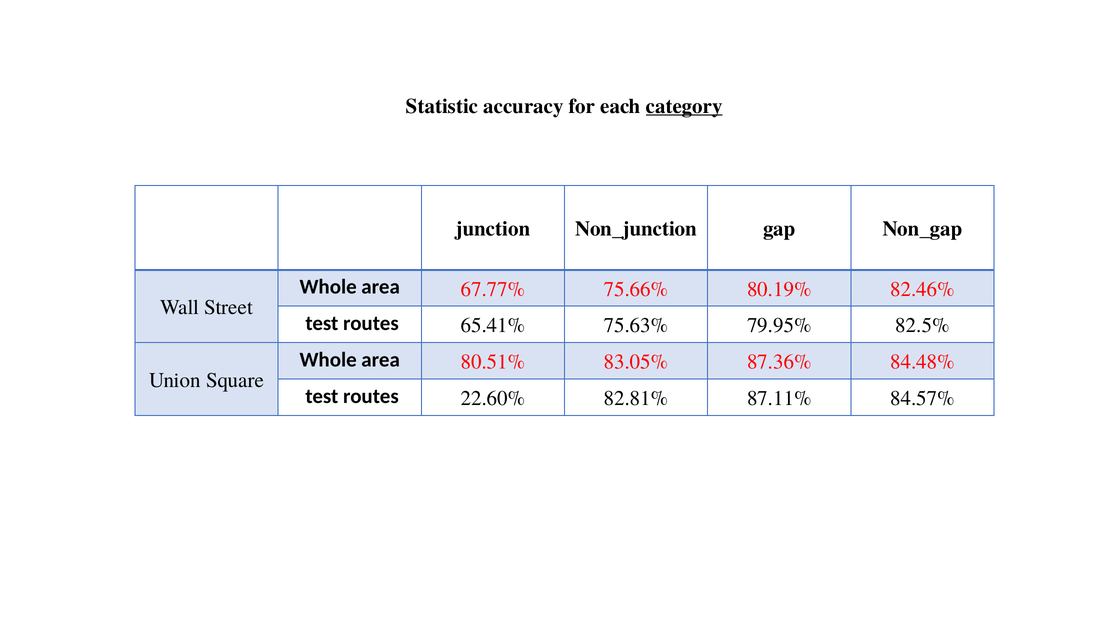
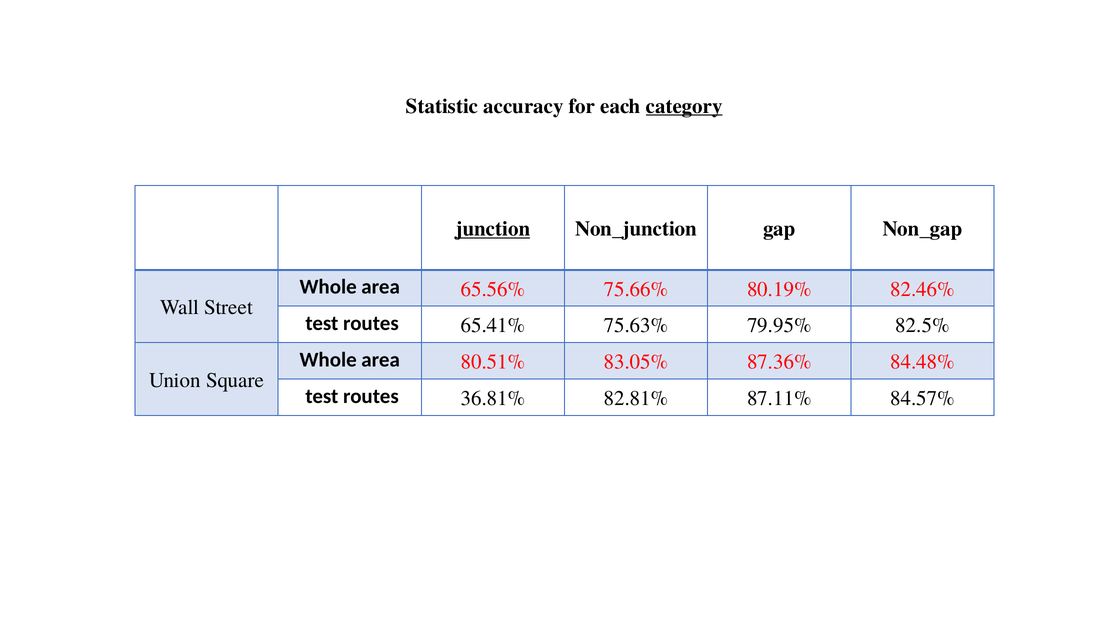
junction underline: none -> present
67.77%: 67.77% -> 65.56%
22.60%: 22.60% -> 36.81%
